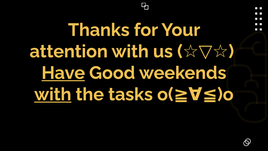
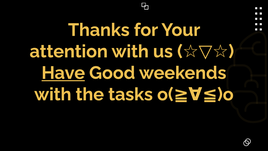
with at (53, 94) underline: present -> none
